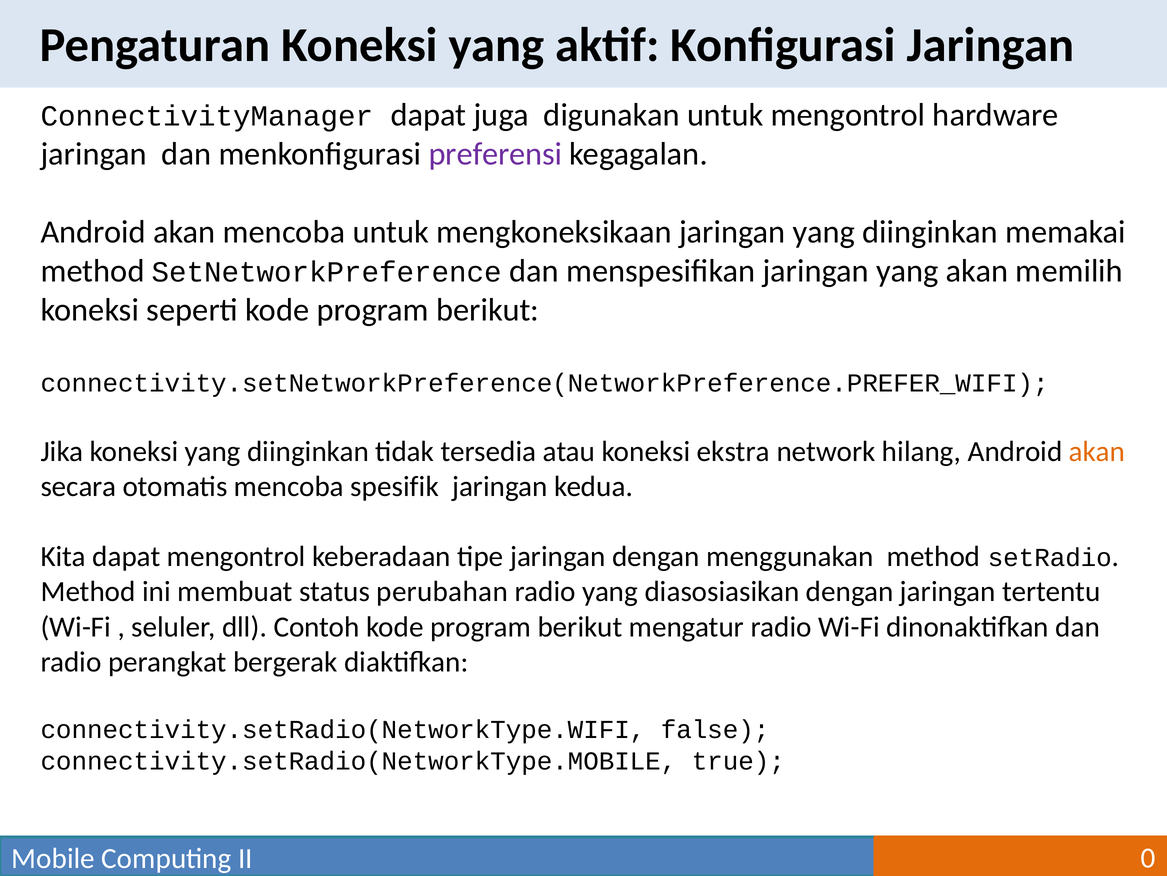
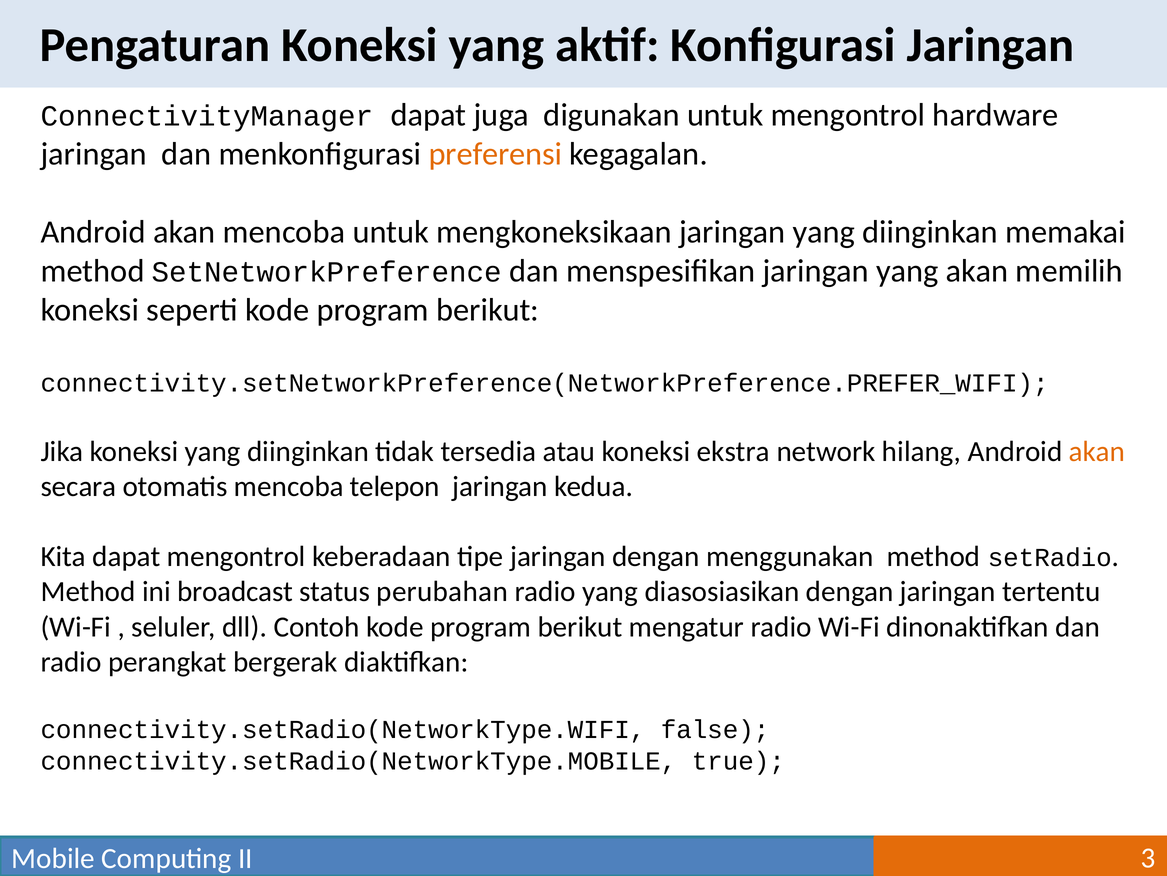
preferensi colour: purple -> orange
spesifik: spesifik -> telepon
membuat: membuat -> broadcast
0: 0 -> 3
